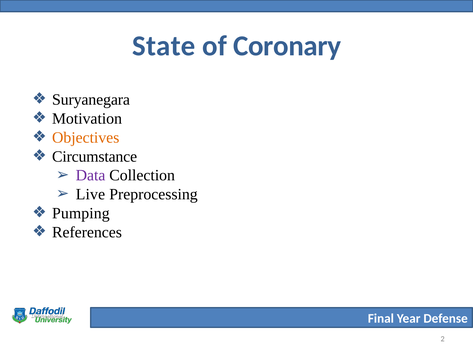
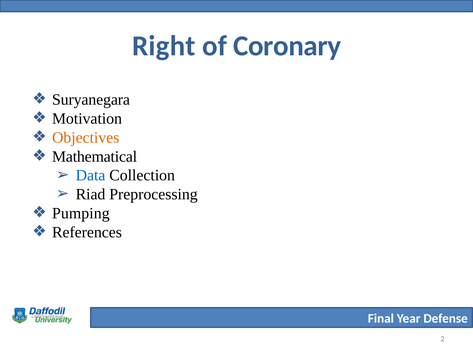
State: State -> Right
Circumstance: Circumstance -> Mathematical
Data colour: purple -> blue
Live: Live -> Riad
